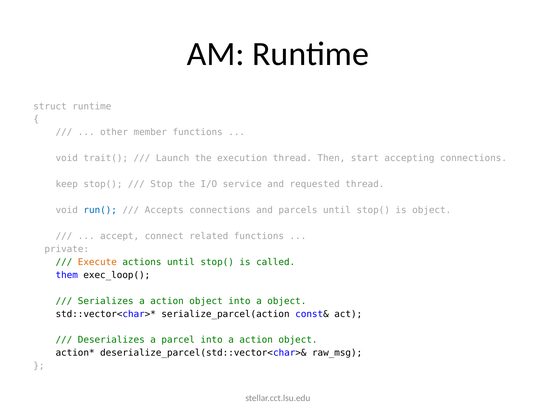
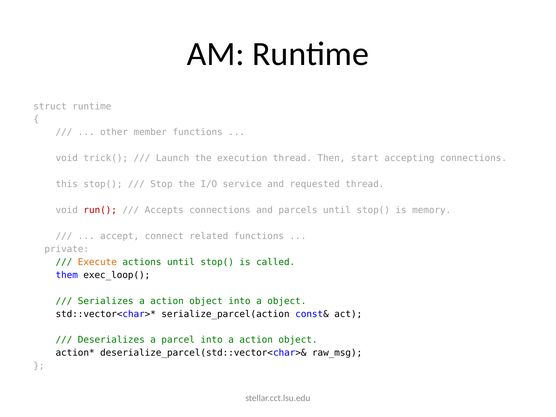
trait(: trait( -> trick(
keep: keep -> this
run( colour: blue -> red
is object: object -> memory
